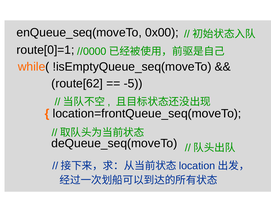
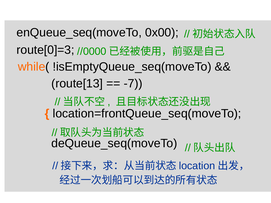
route[0]=1: route[0]=1 -> route[0]=3
route[62: route[62 -> route[13
-5: -5 -> -7
